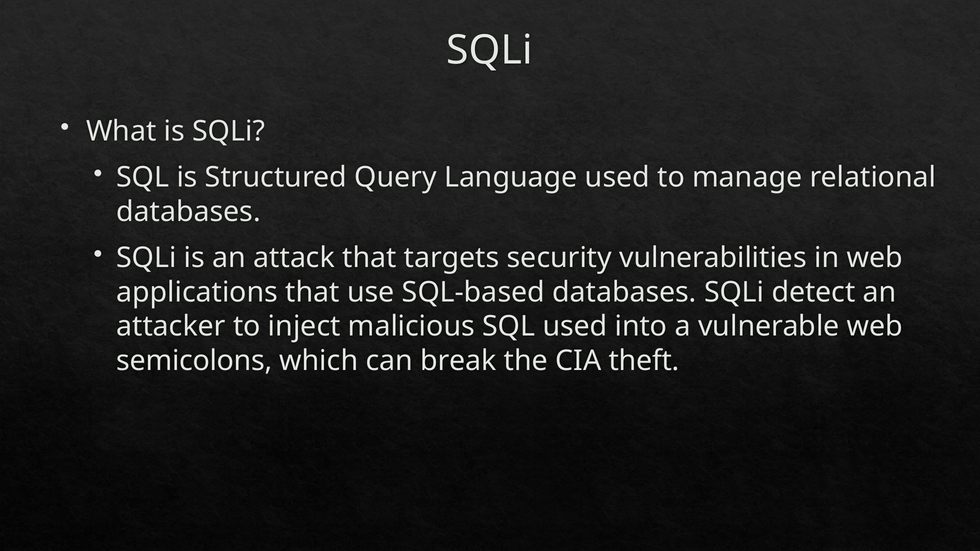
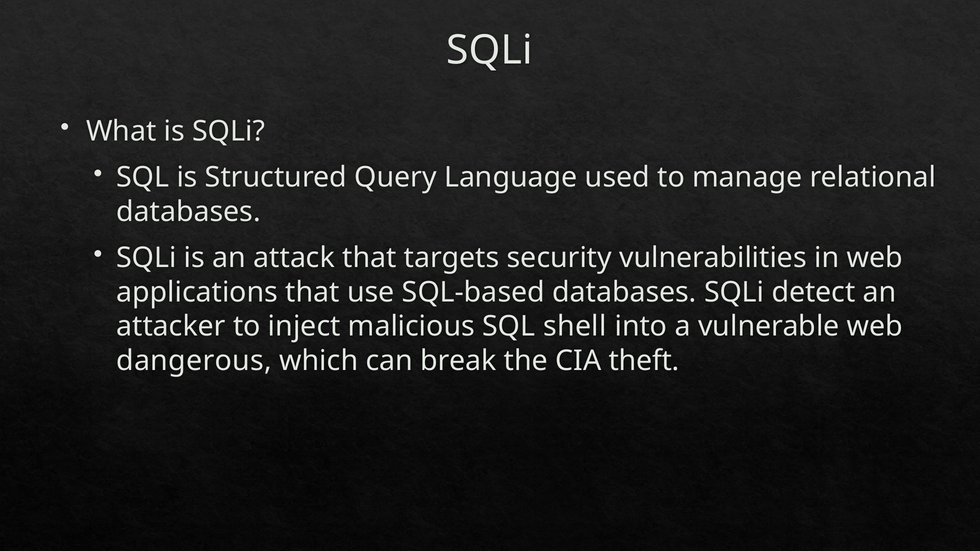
SQL used: used -> shell
semicolons: semicolons -> dangerous
